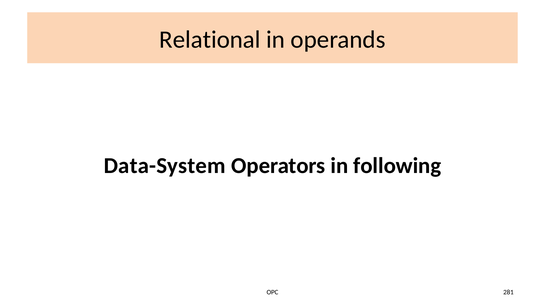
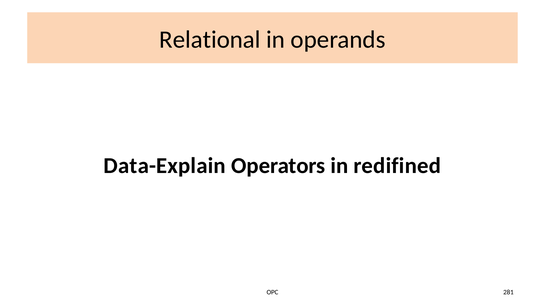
Data-System: Data-System -> Data-Explain
following: following -> redifined
